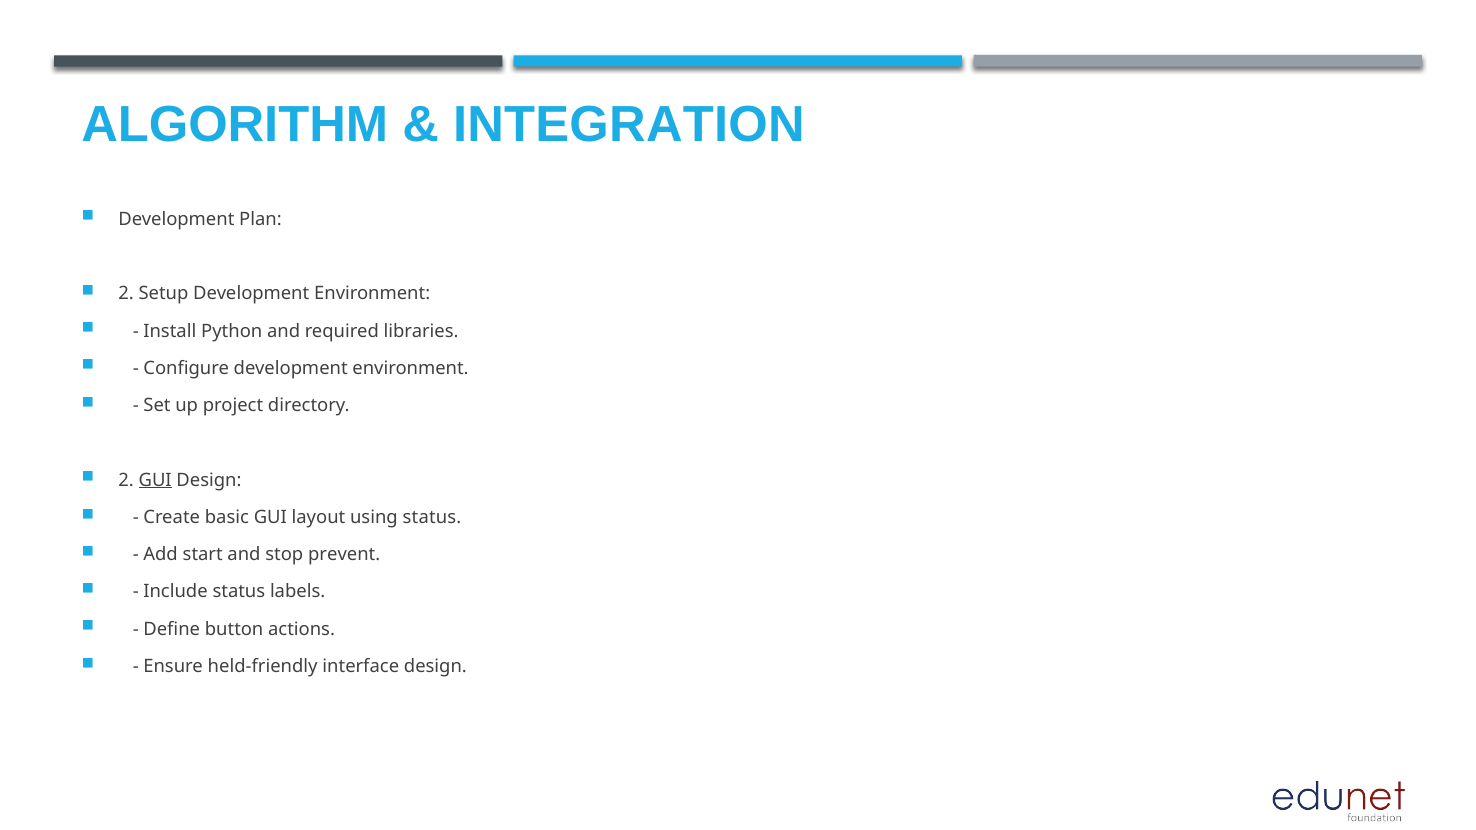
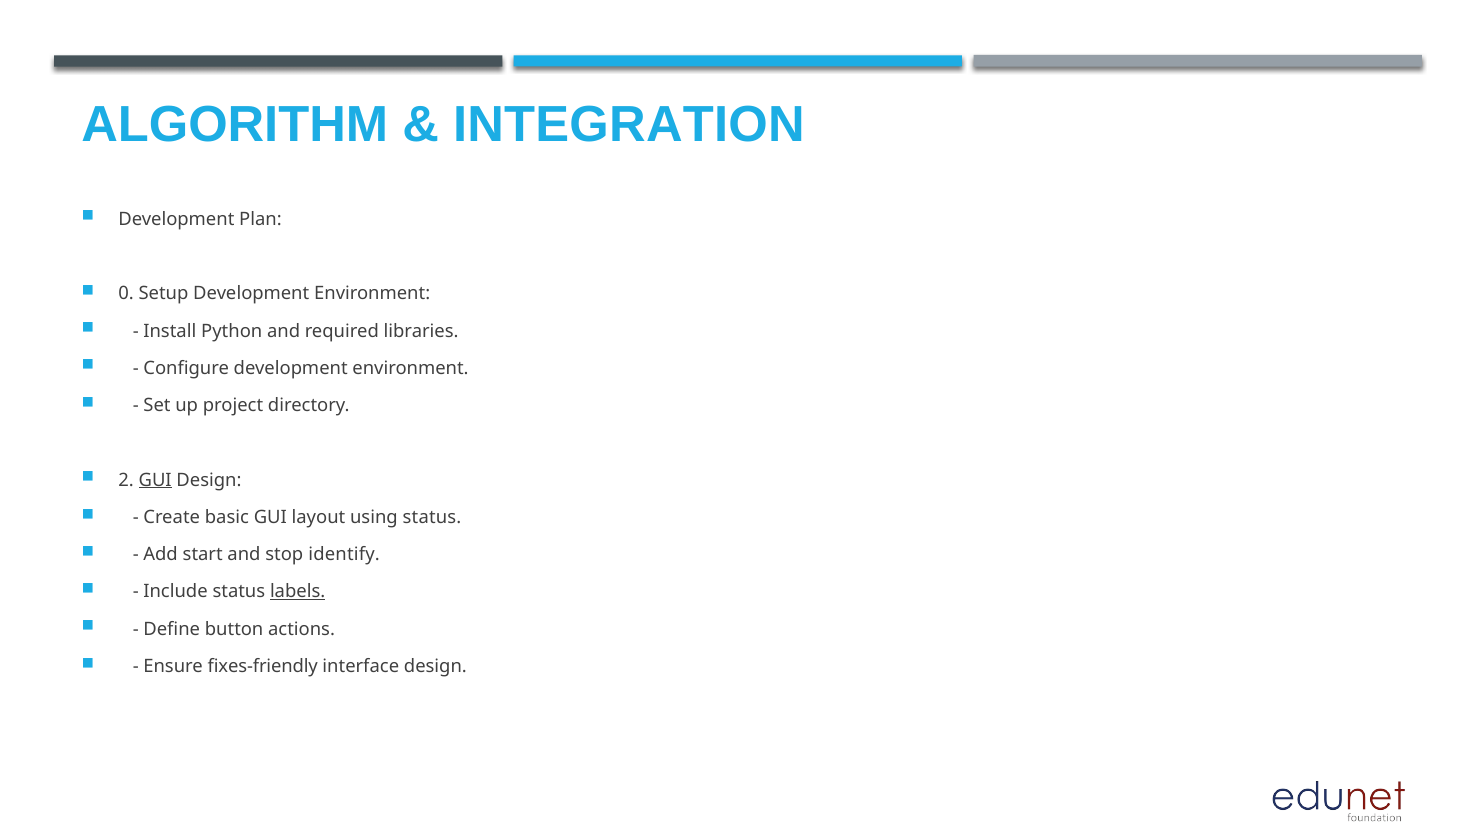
2 at (126, 294): 2 -> 0
prevent: prevent -> identify
labels underline: none -> present
held-friendly: held-friendly -> fixes-friendly
